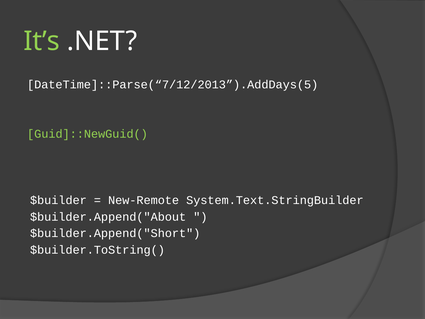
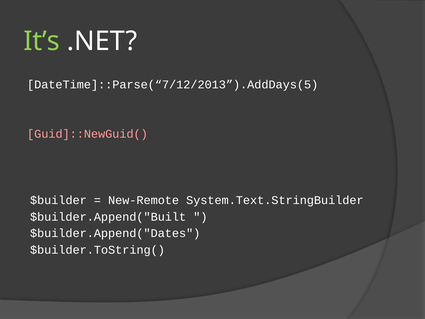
Guid]::NewGuid( colour: light green -> pink
$builder.Append("About: $builder.Append("About -> $builder.Append("Built
$builder.Append("Short: $builder.Append("Short -> $builder.Append("Dates
